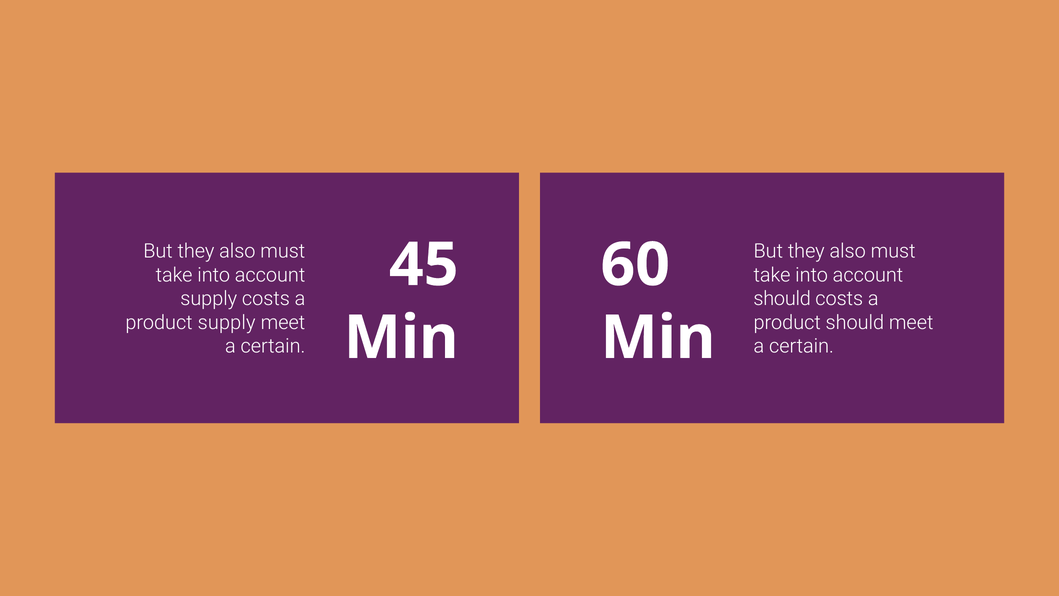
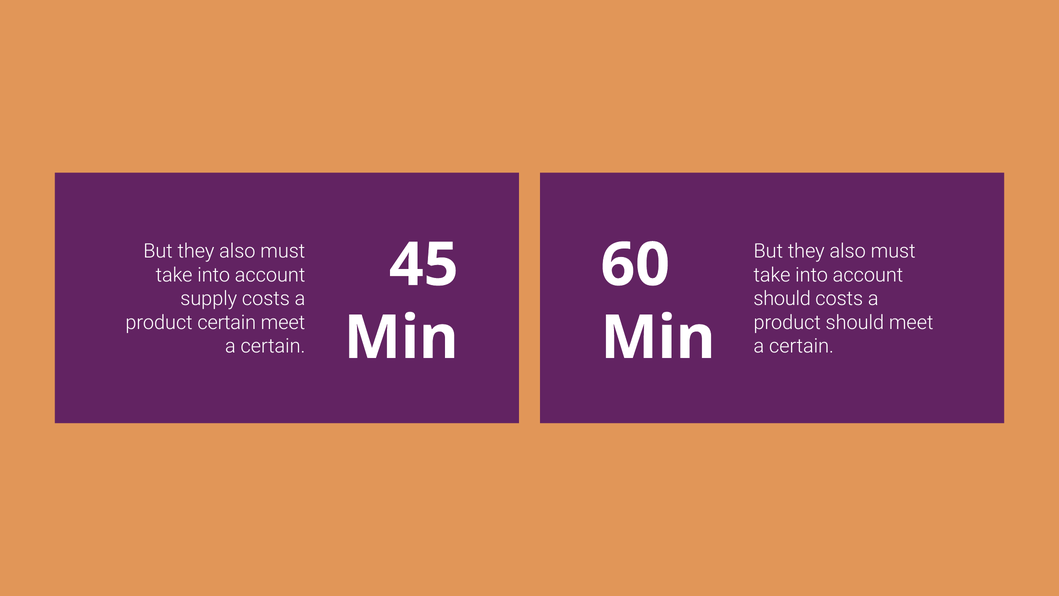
product supply: supply -> certain
